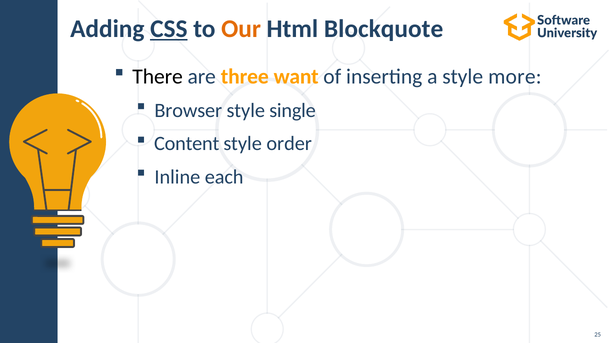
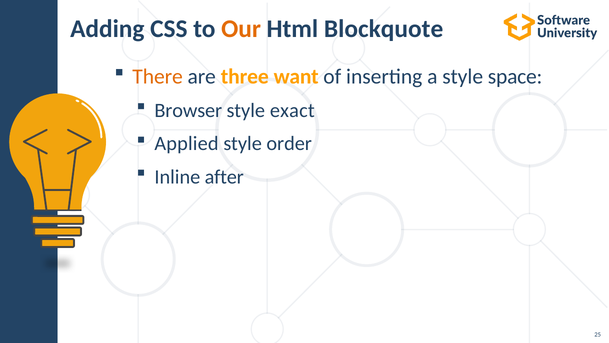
CSS underline: present -> none
There colour: black -> orange
more: more -> space
single: single -> exact
Content: Content -> Applied
each: each -> after
